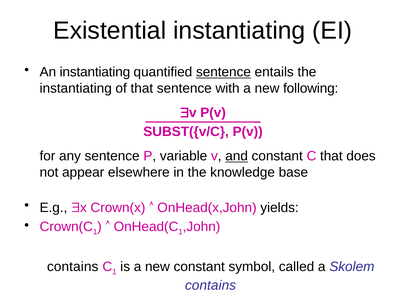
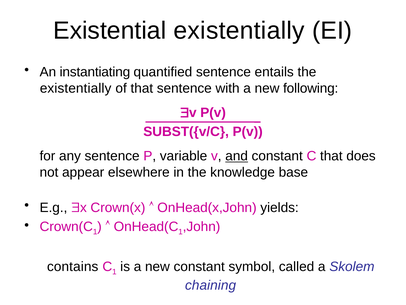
Existential instantiating: instantiating -> existentially
sentence at (223, 72) underline: present -> none
instantiating at (76, 88): instantiating -> existentially
contains at (211, 285): contains -> chaining
